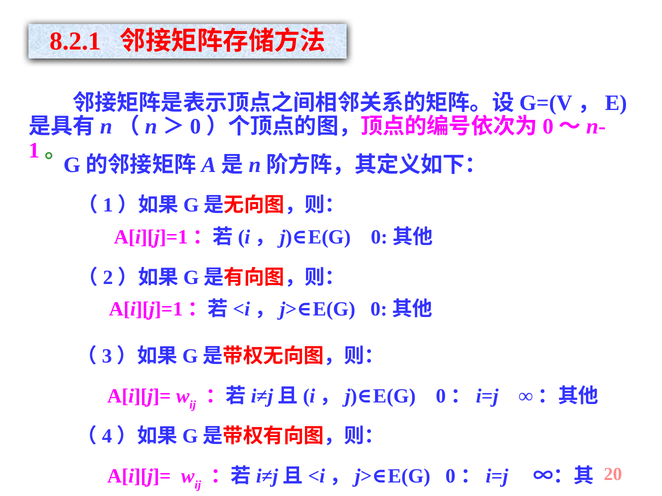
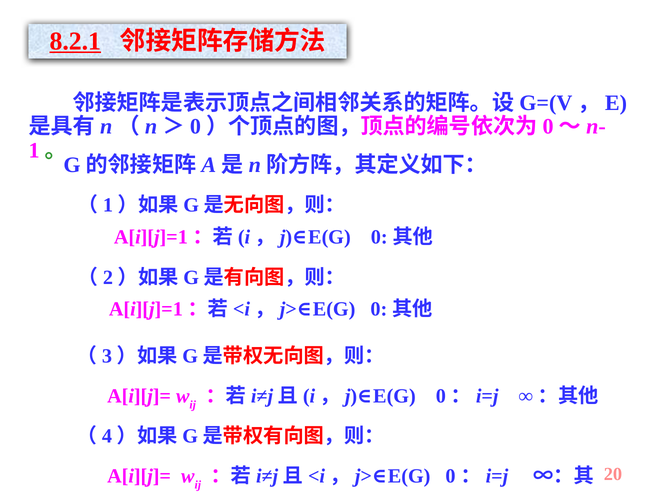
8.2.1 underline: none -> present
